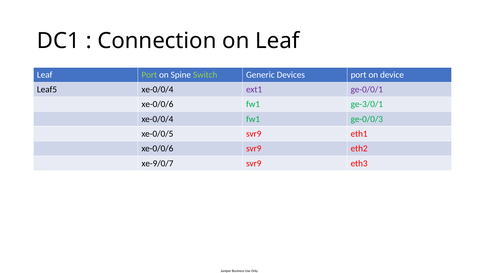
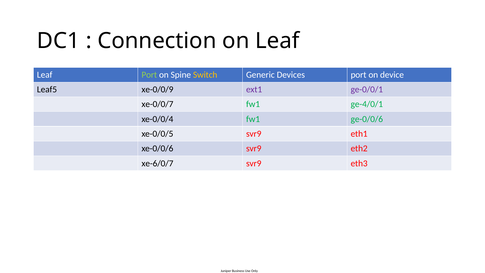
Switch colour: light green -> yellow
Leaf5 xe-0/0/4: xe-0/0/4 -> xe-0/0/9
xe-0/0/6 at (157, 104): xe-0/0/6 -> xe-0/0/7
ge-3/0/1: ge-3/0/1 -> ge-4/0/1
ge-0/0/3: ge-0/0/3 -> ge-0/0/6
xe-9/0/7: xe-9/0/7 -> xe-6/0/7
